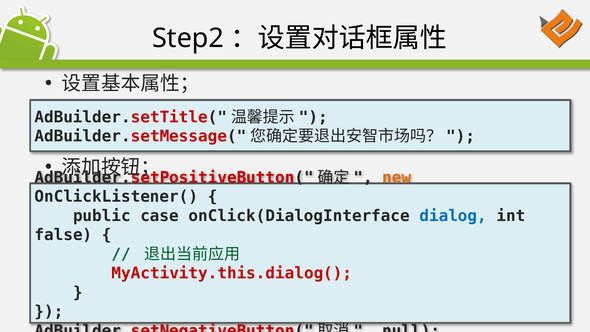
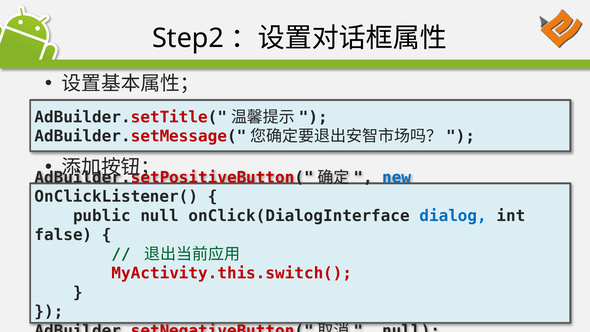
new colour: orange -> blue
public case: case -> null
MyActivity.this.dialog(: MyActivity.this.dialog( -> MyActivity.this.switch(
